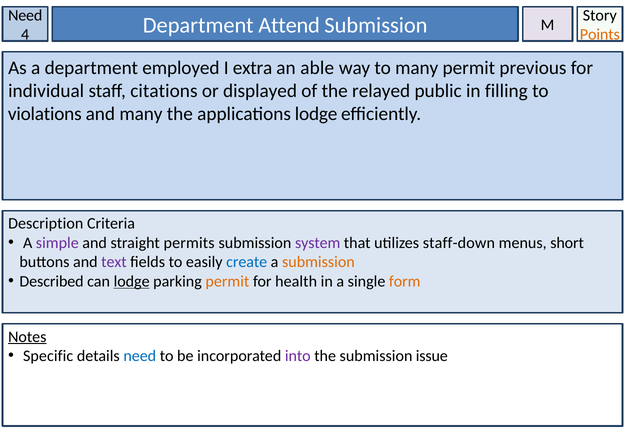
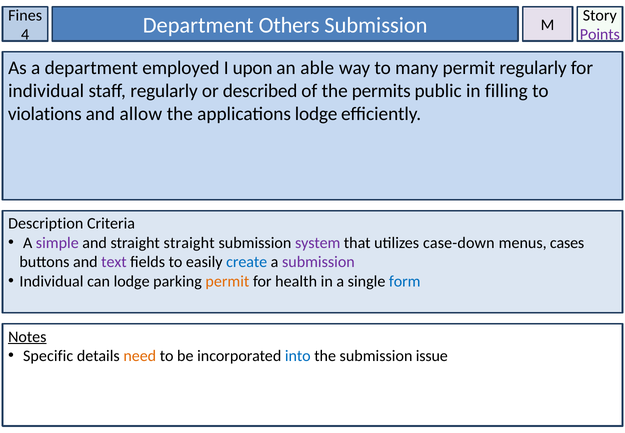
Need at (25, 15): Need -> Fines
Attend: Attend -> Others
Points colour: orange -> purple
extra: extra -> upon
permit previous: previous -> regularly
staff citations: citations -> regularly
displayed: displayed -> described
relayed: relayed -> permits
and many: many -> allow
straight permits: permits -> straight
staff-down: staff-down -> case-down
short: short -> cases
submission at (318, 262) colour: orange -> purple
Described at (52, 281): Described -> Individual
lodge at (132, 281) underline: present -> none
form colour: orange -> blue
need at (140, 356) colour: blue -> orange
into colour: purple -> blue
